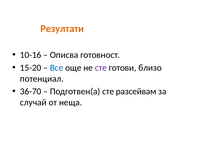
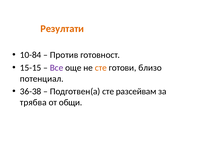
10-16: 10-16 -> 10-84
Описва: Описва -> Против
15-20: 15-20 -> 15-15
Все colour: blue -> purple
сте at (101, 68) colour: purple -> orange
36-70: 36-70 -> 36-38
случай: случай -> трябва
неща: неща -> общи
